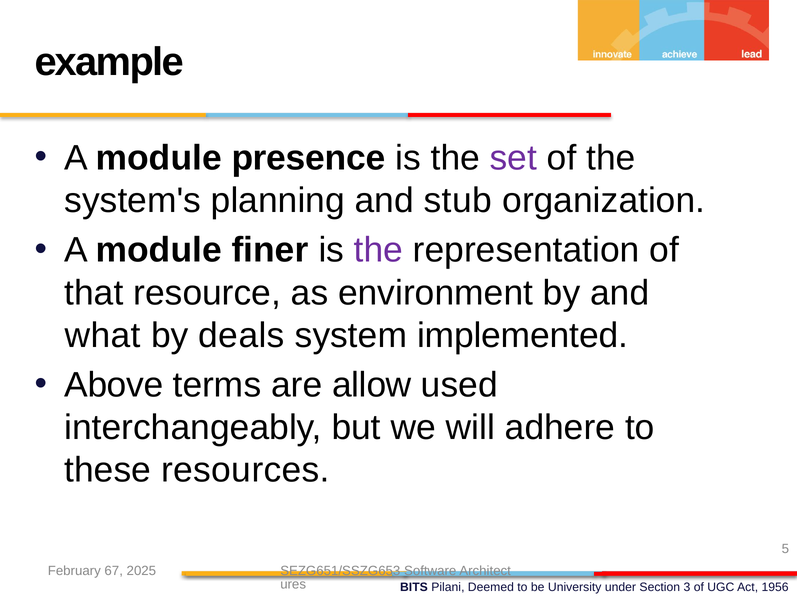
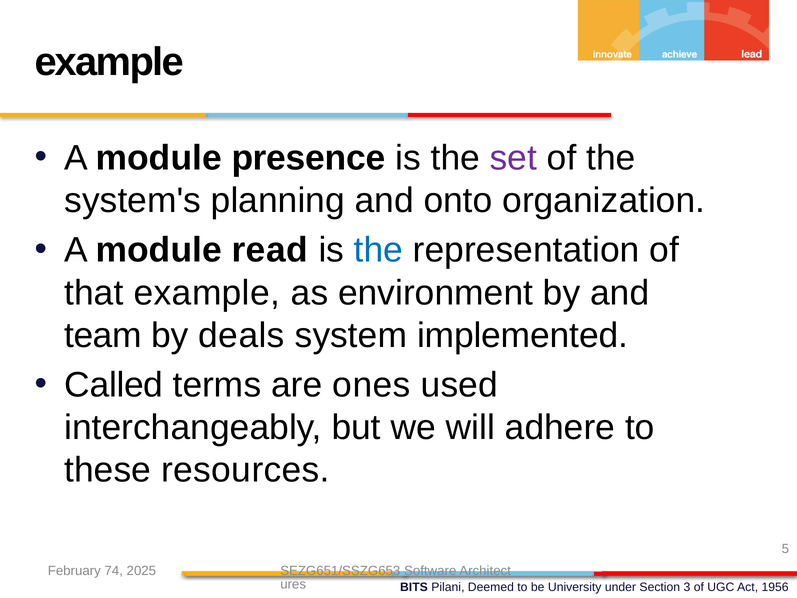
stub: stub -> onto
finer: finer -> read
the at (379, 250) colour: purple -> blue
that resource: resource -> example
what: what -> team
Above: Above -> Called
allow: allow -> ones
67: 67 -> 74
